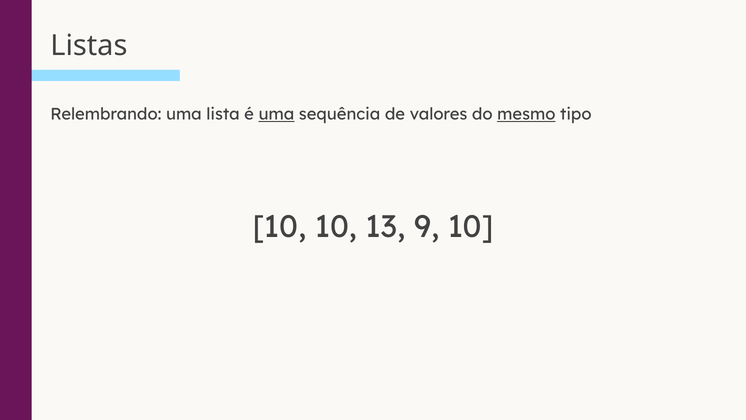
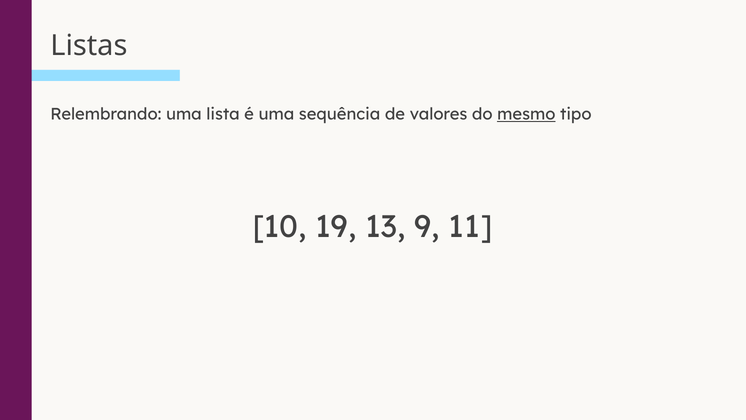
uma at (276, 114) underline: present -> none
10 10: 10 -> 19
9 10: 10 -> 11
